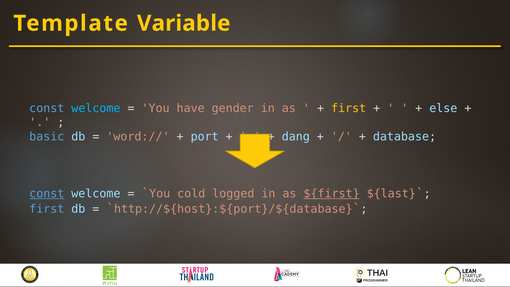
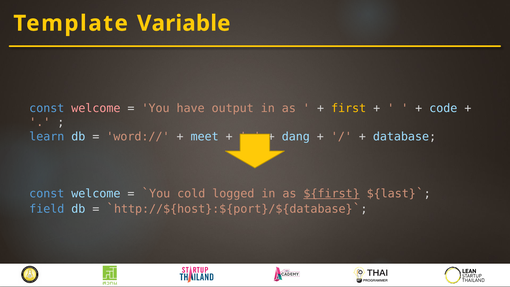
welcome at (96, 108) colour: light blue -> pink
gender: gender -> output
else: else -> code
basic: basic -> learn
port: port -> meet
const at (47, 194) underline: present -> none
first at (47, 209): first -> field
